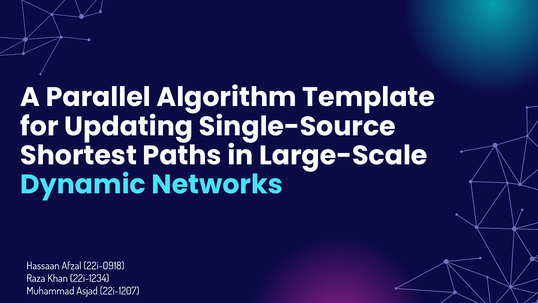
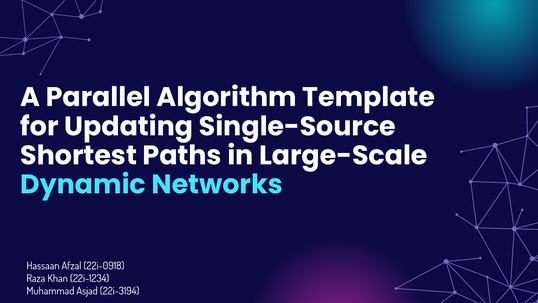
22i-1207: 22i-1207 -> 22i-3194
